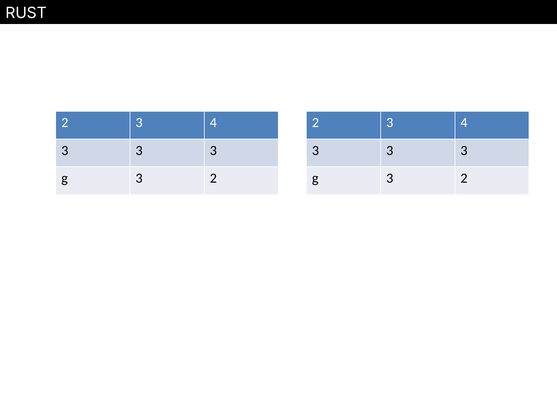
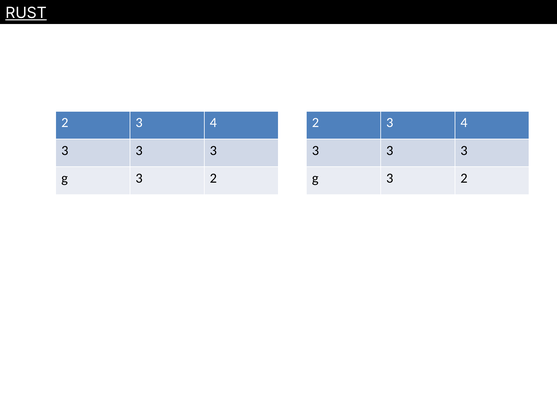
RUST underline: none -> present
